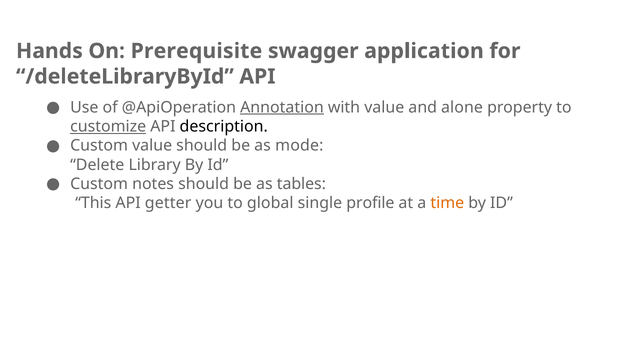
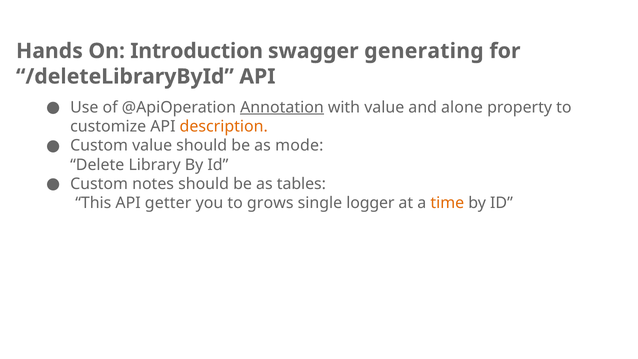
Prerequisite: Prerequisite -> Introduction
application: application -> generating
customize underline: present -> none
description colour: black -> orange
global: global -> grows
profile: profile -> logger
